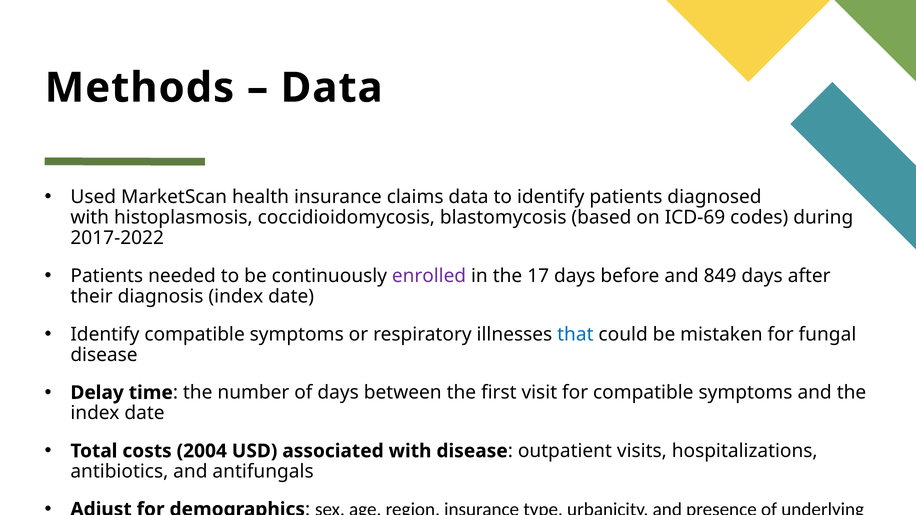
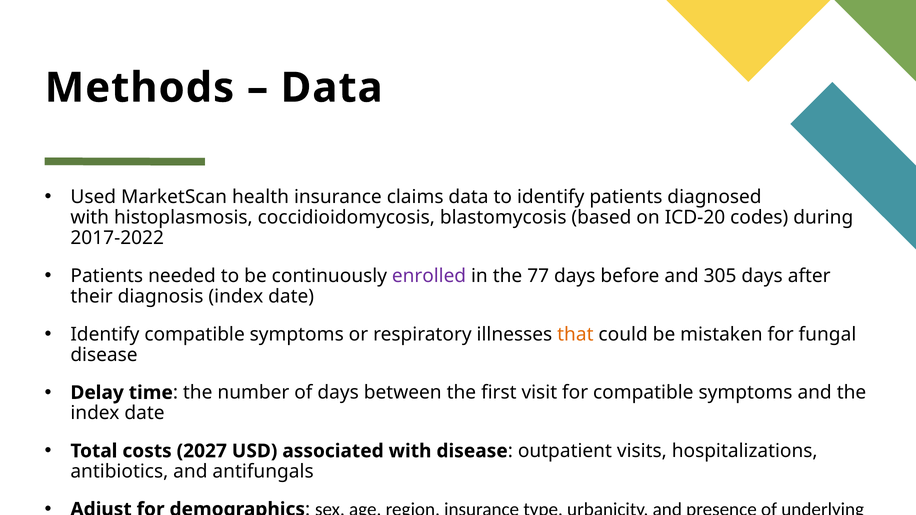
ICD-69: ICD-69 -> ICD-20
17: 17 -> 77
849: 849 -> 305
that colour: blue -> orange
2004: 2004 -> 2027
